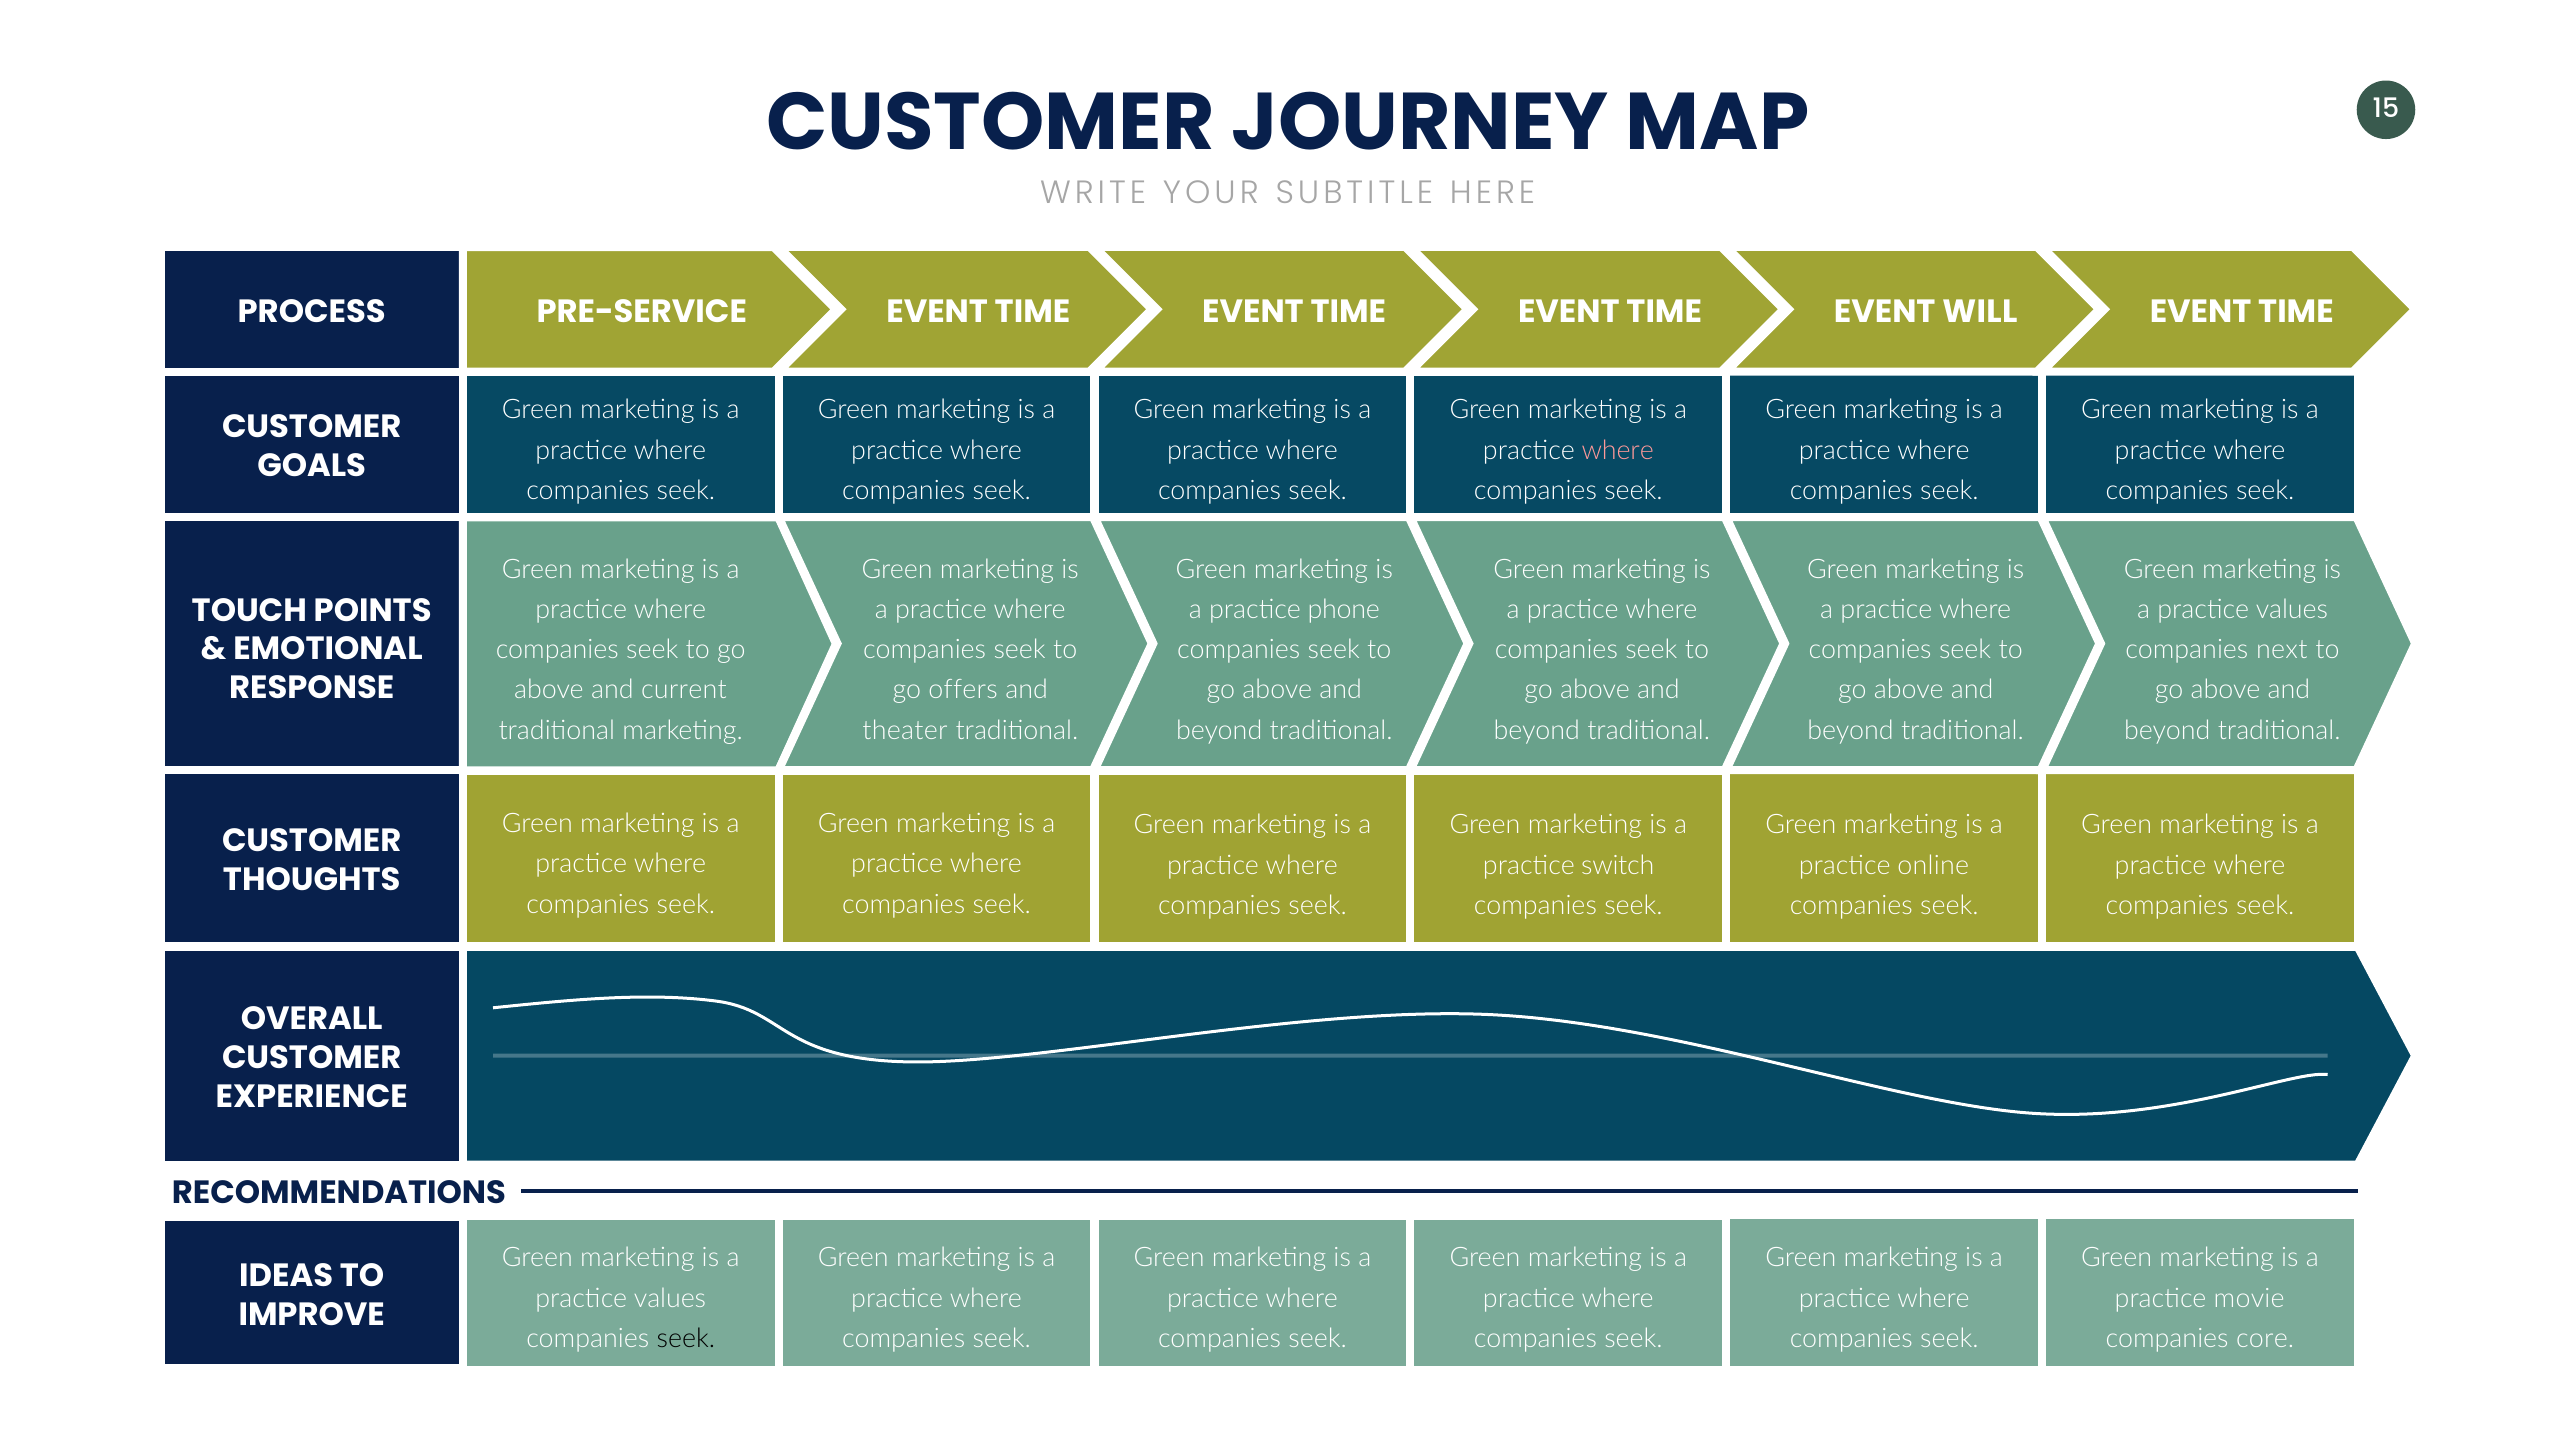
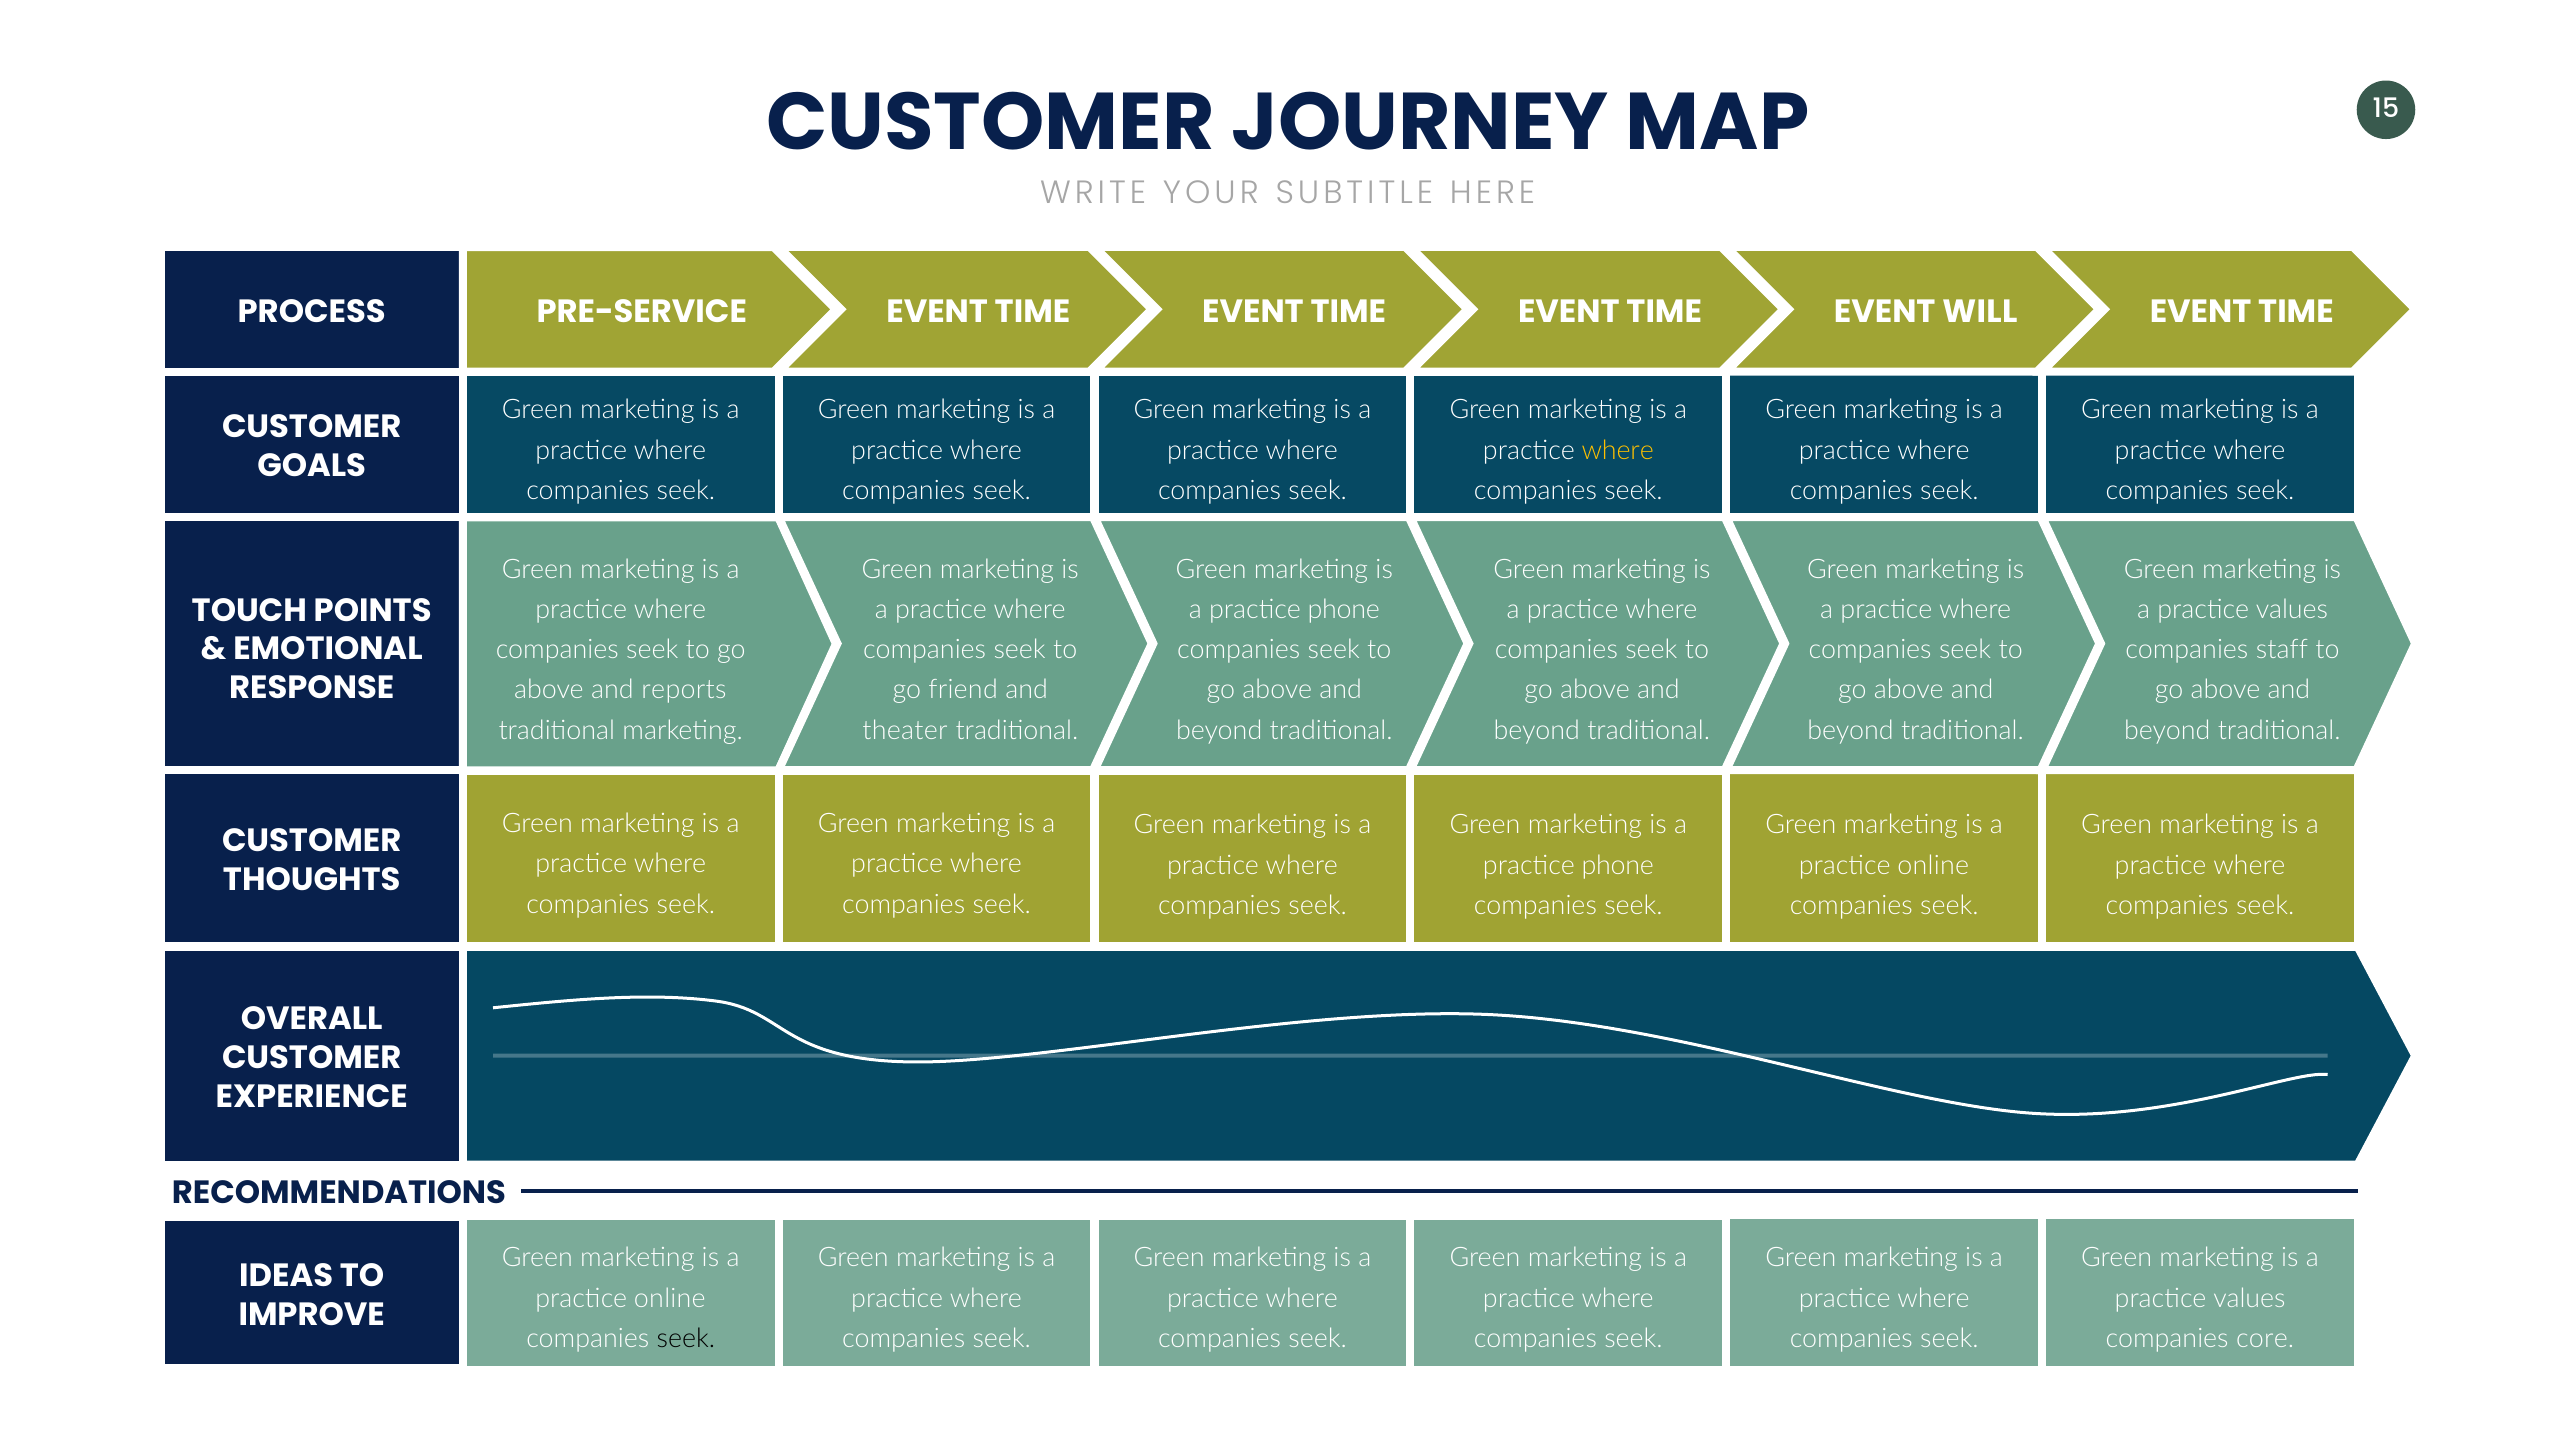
where at (1618, 450) colour: pink -> yellow
next: next -> staff
current: current -> reports
offers: offers -> friend
switch at (1618, 866): switch -> phone
values at (670, 1299): values -> online
movie at (2249, 1299): movie -> values
